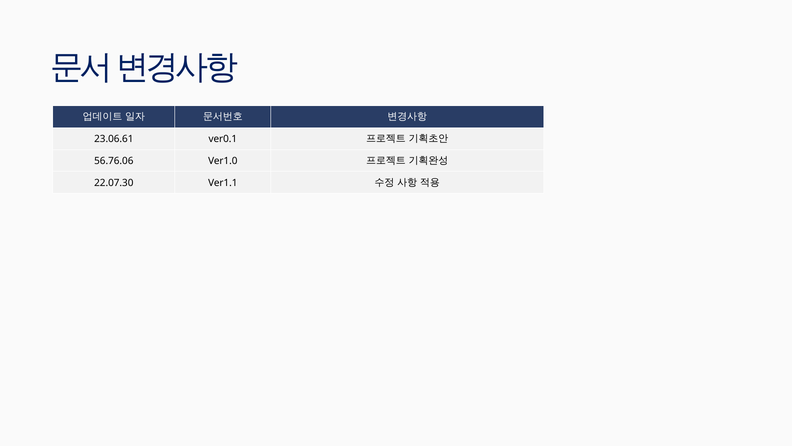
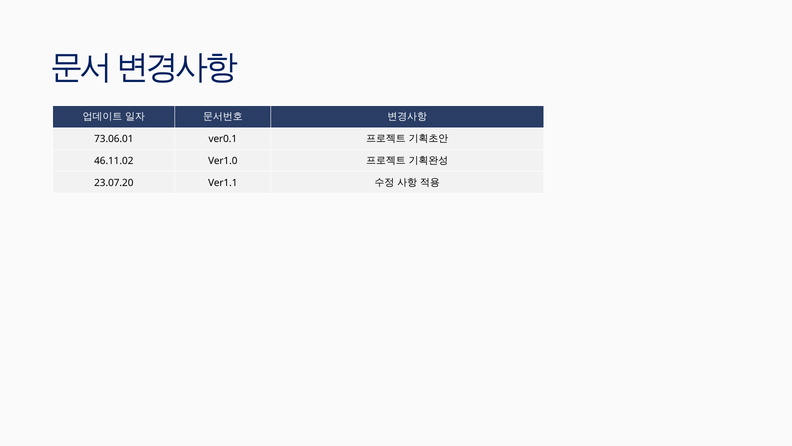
23.06.61: 23.06.61 -> 73.06.01
56.76.06: 56.76.06 -> 46.11.02
22.07.30: 22.07.30 -> 23.07.20
